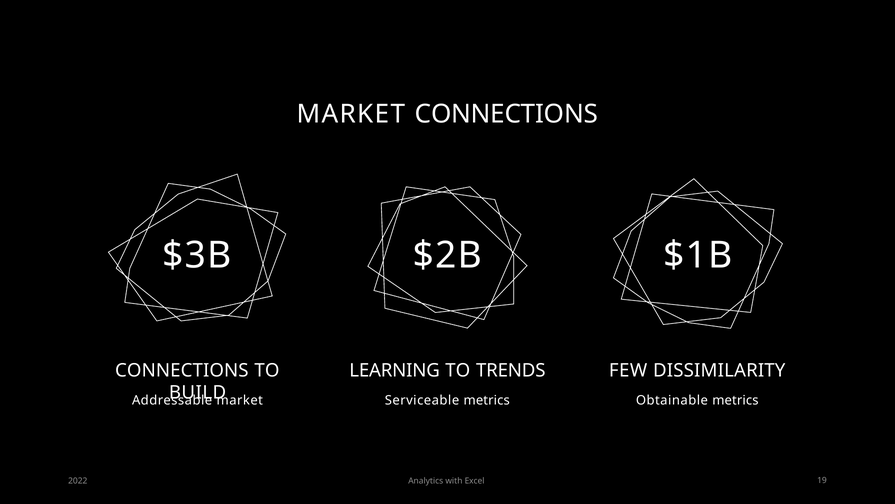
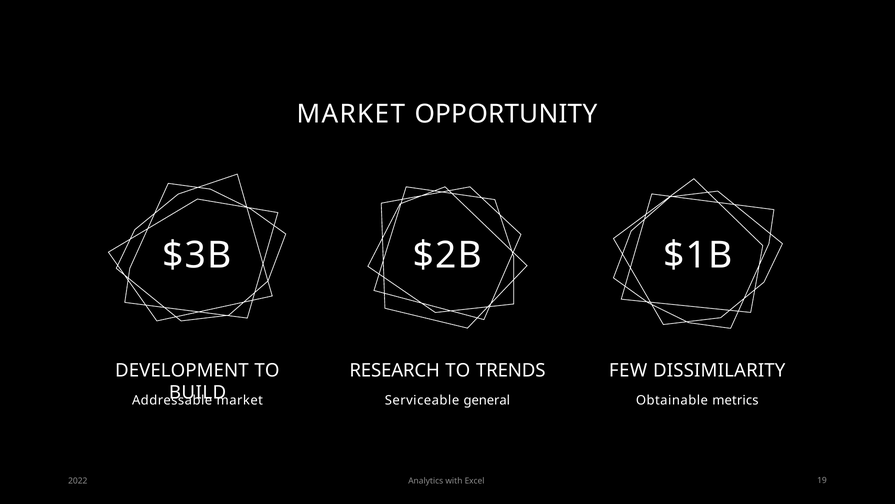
MARKET CONNECTIONS: CONNECTIONS -> OPPORTUNITY
CONNECTIONS at (182, 370): CONNECTIONS -> DEVELOPMENT
LEARNING: LEARNING -> RESEARCH
Serviceable metrics: metrics -> general
